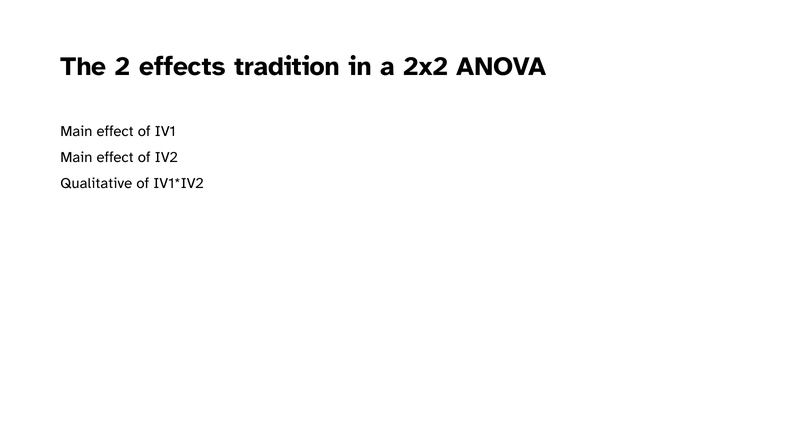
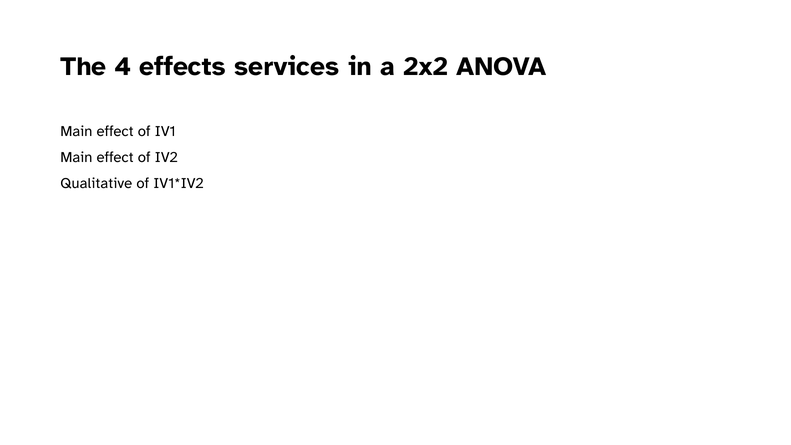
2: 2 -> 4
tradition: tradition -> services
